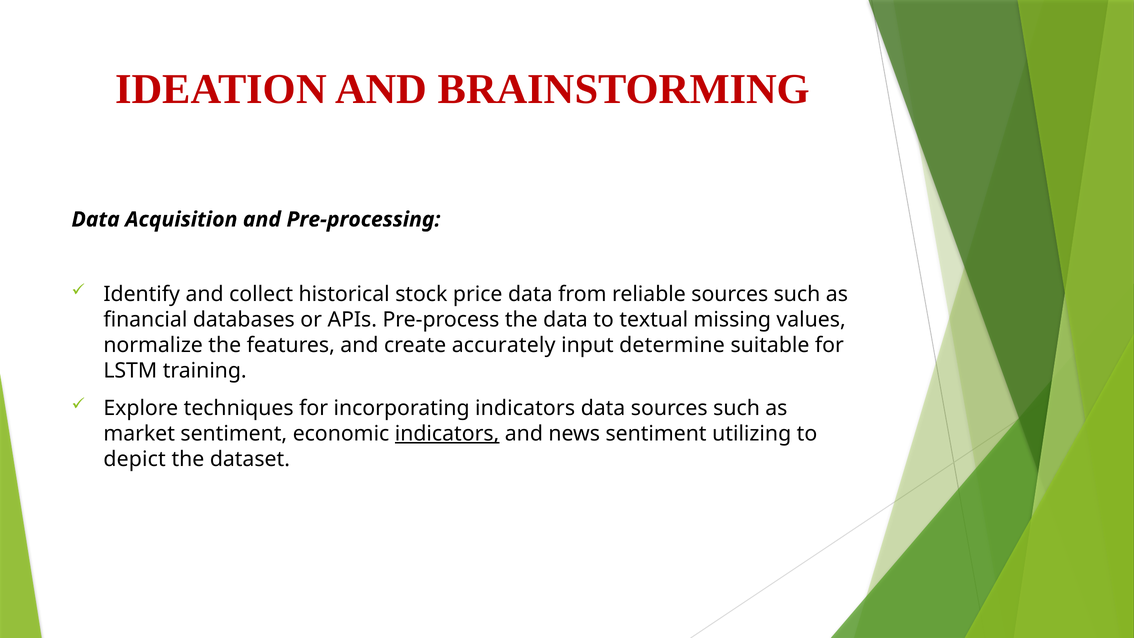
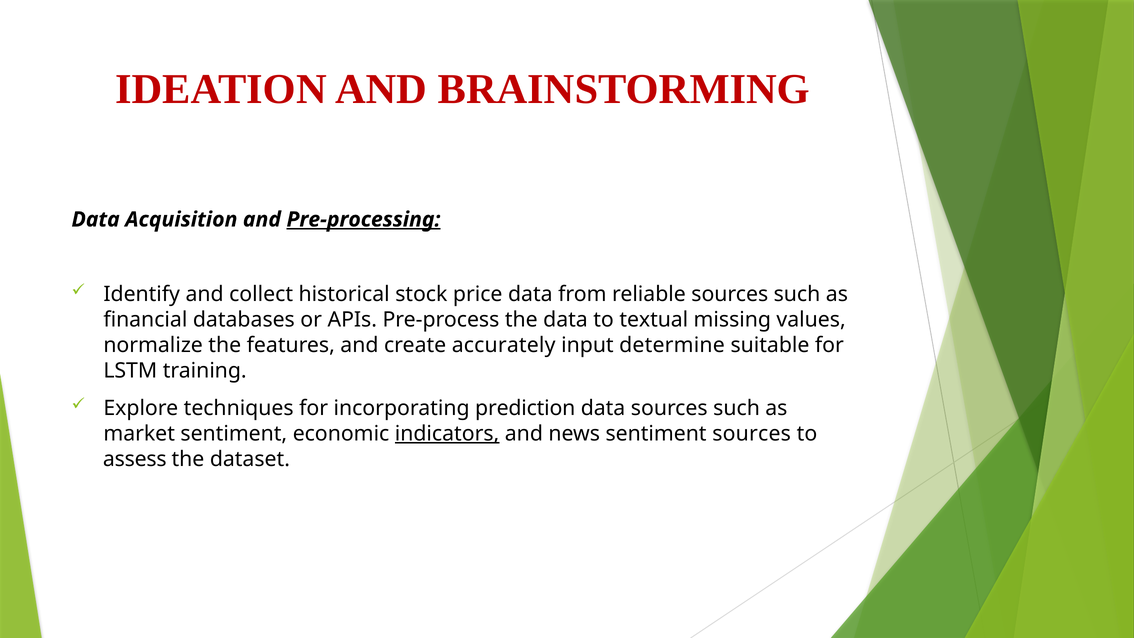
Pre-processing underline: none -> present
incorporating indicators: indicators -> prediction
sentiment utilizing: utilizing -> sources
depict: depict -> assess
